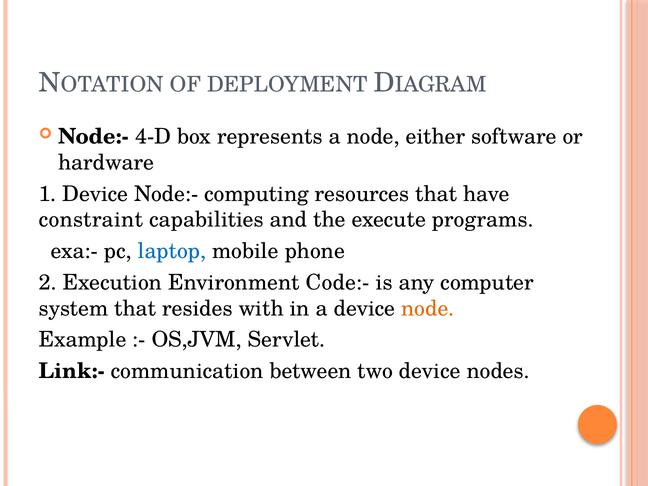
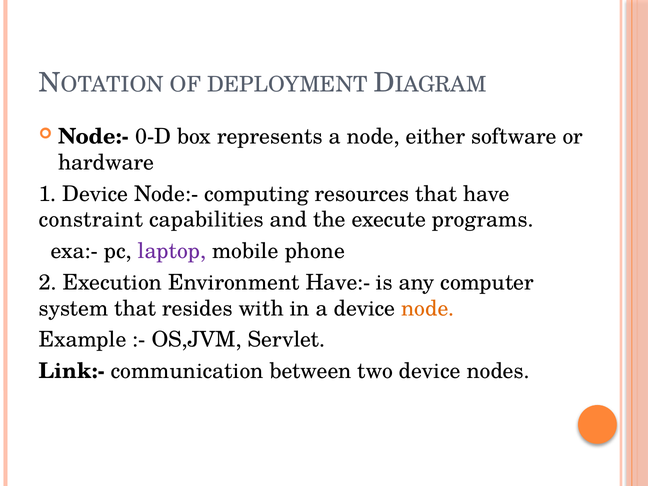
4-D: 4-D -> 0-D
laptop colour: blue -> purple
Code:-: Code:- -> Have:-
